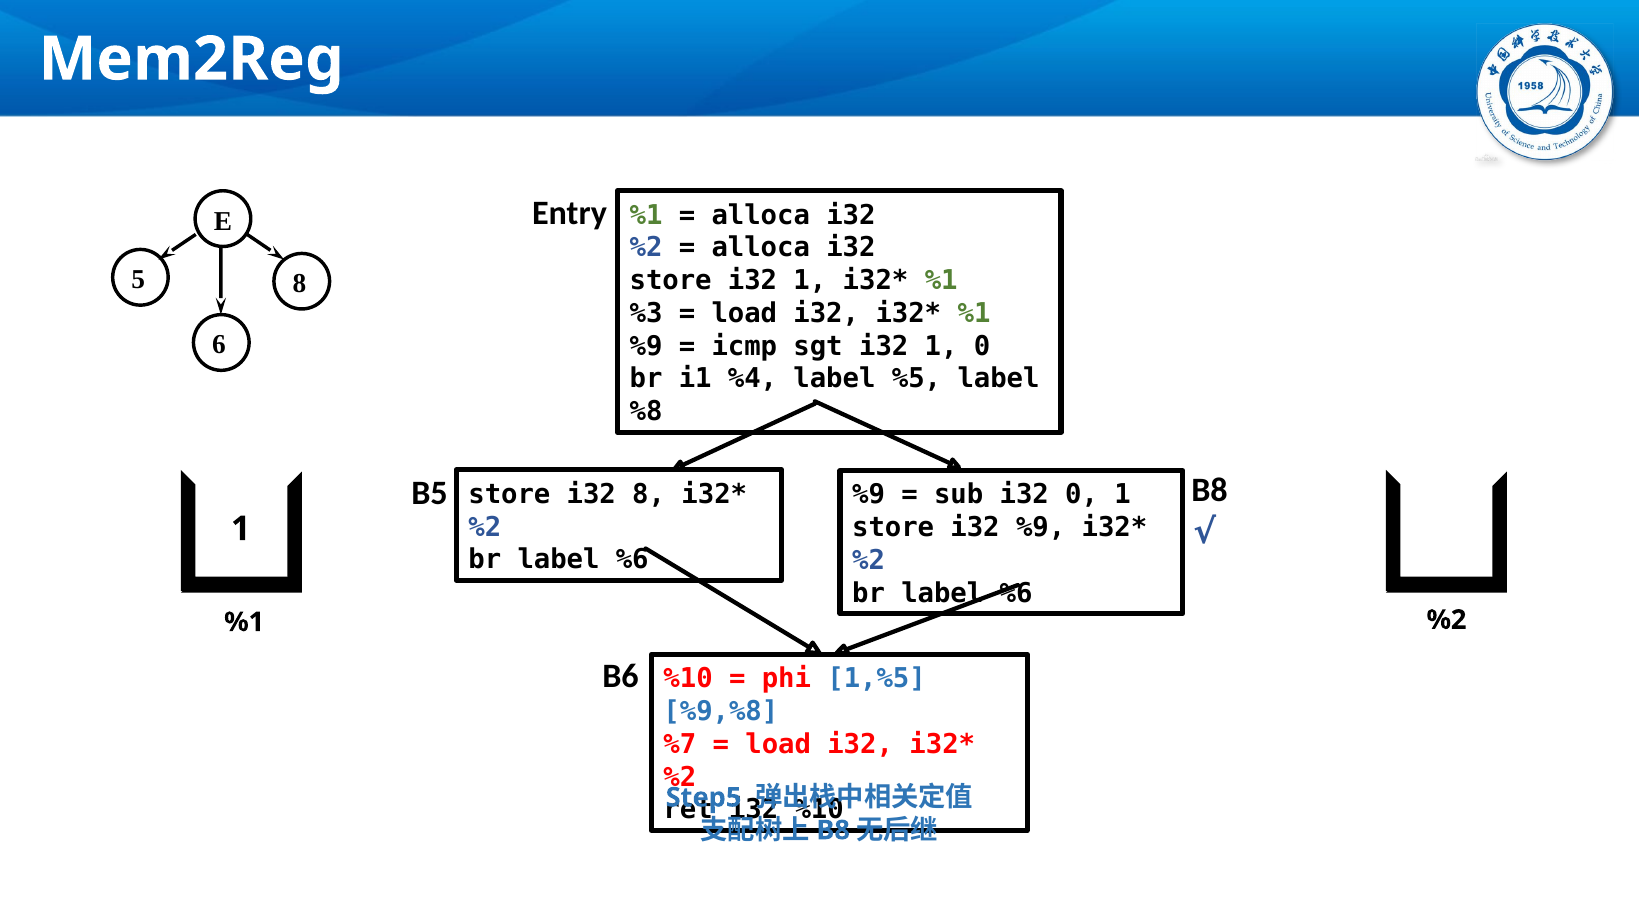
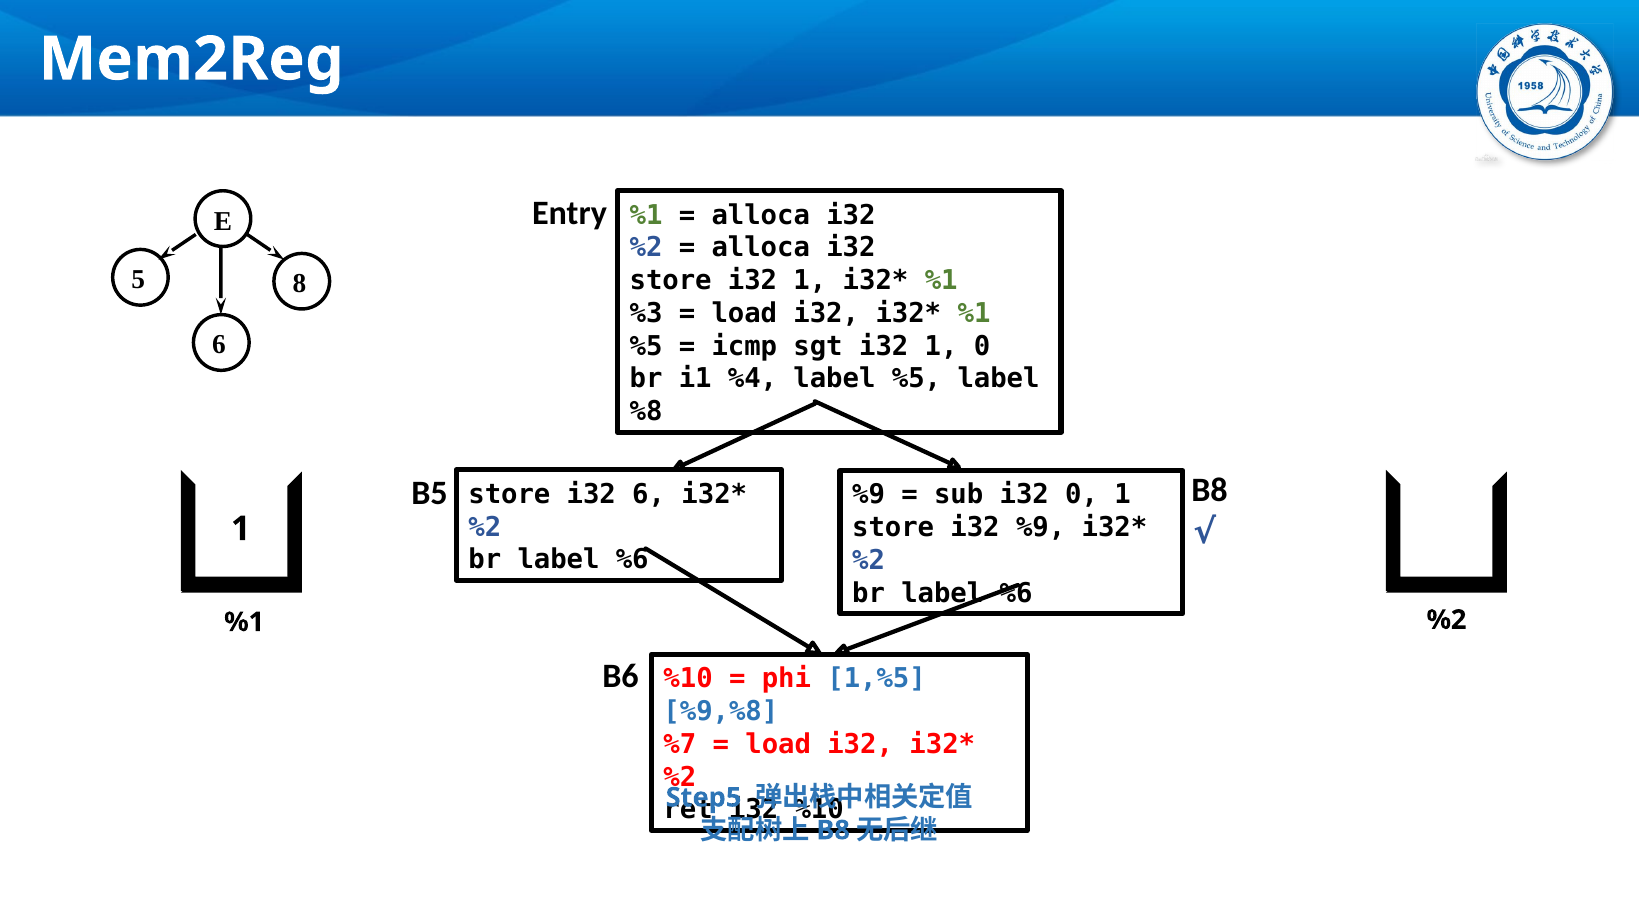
%9 at (646, 346): %9 -> %5
i32 8: 8 -> 6
